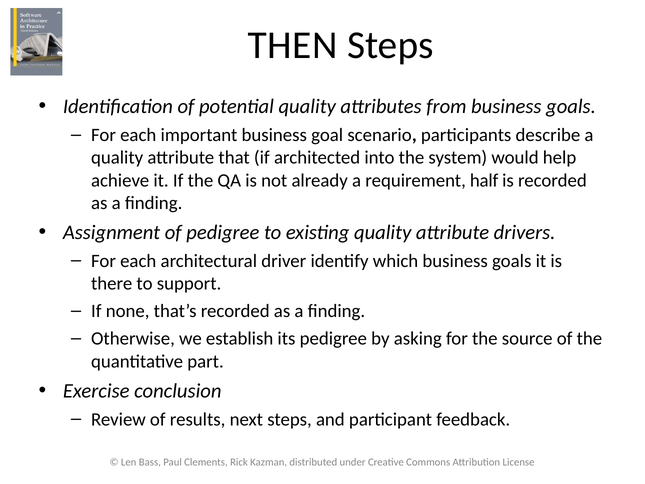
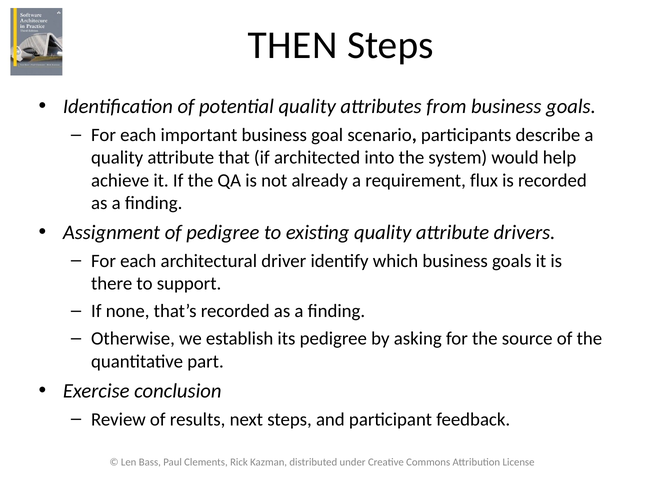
half: half -> flux
